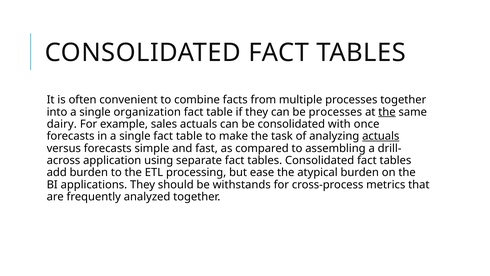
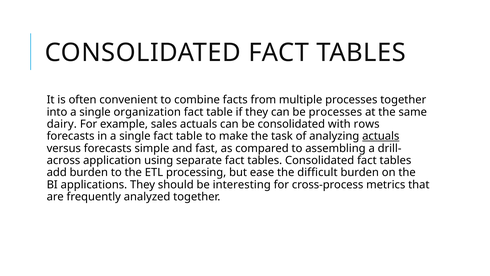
the at (387, 112) underline: present -> none
once: once -> rows
atypical: atypical -> difficult
withstands: withstands -> interesting
